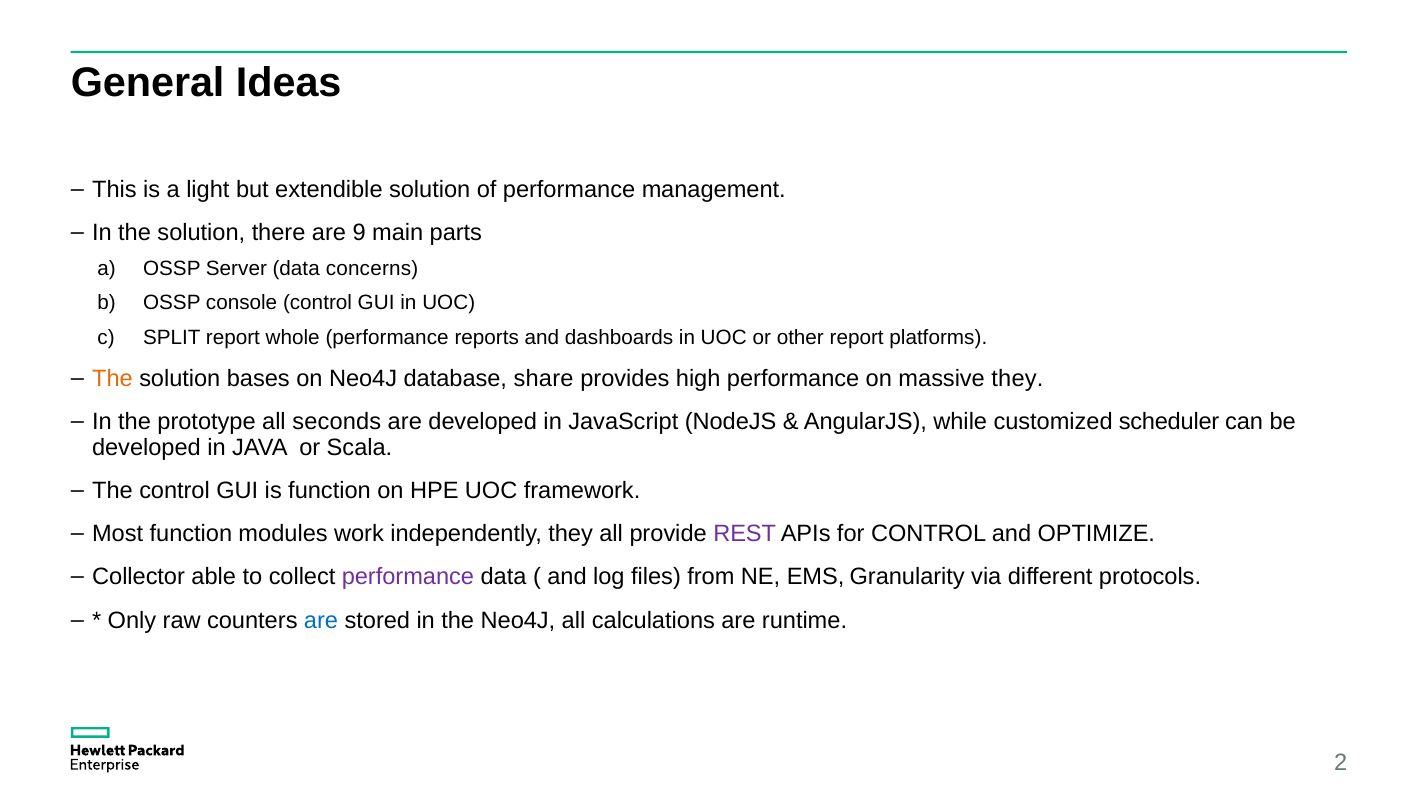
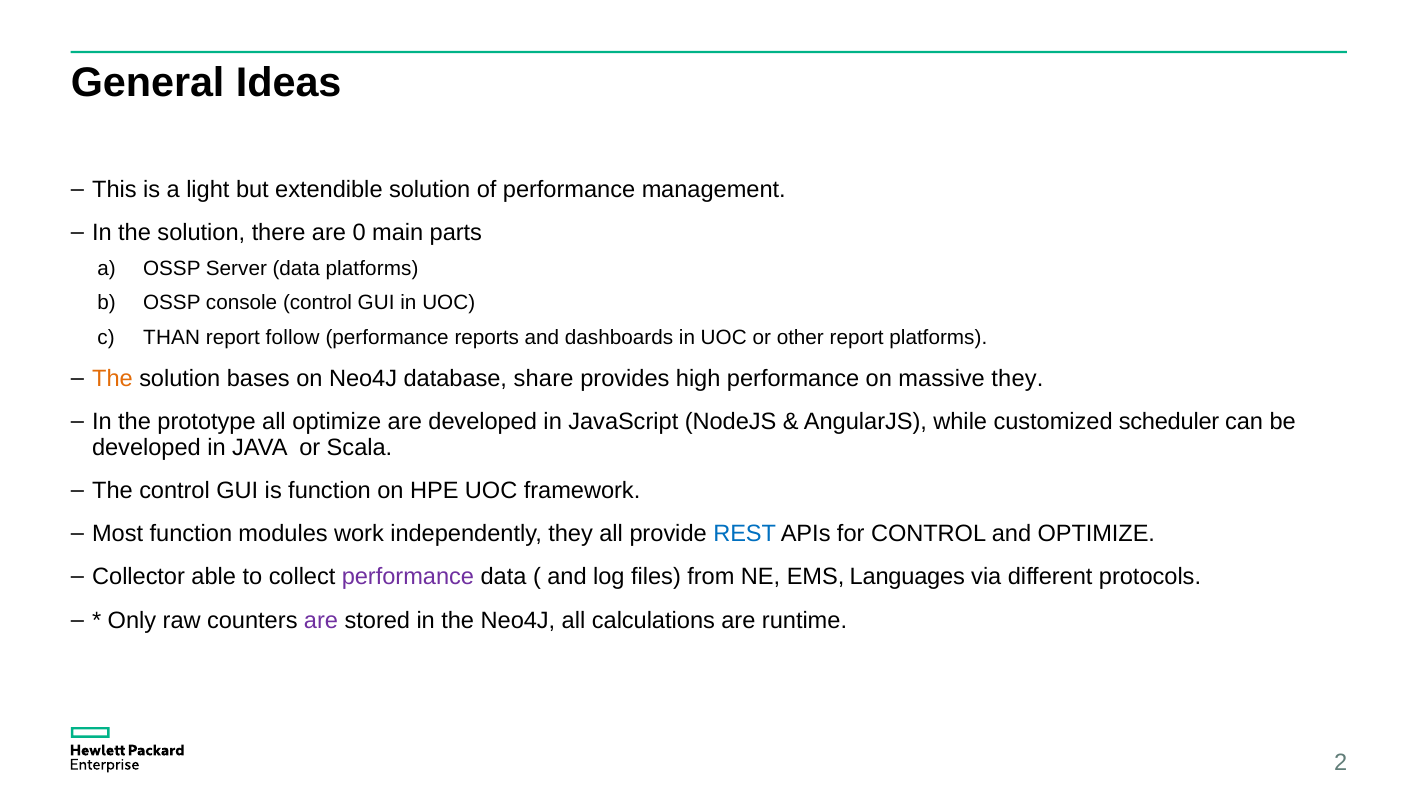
9: 9 -> 0
data concerns: concerns -> platforms
SPLIT: SPLIT -> THAN
whole: whole -> follow
all seconds: seconds -> optimize
REST colour: purple -> blue
Granularity: Granularity -> Languages
are at (321, 620) colour: blue -> purple
